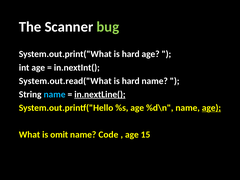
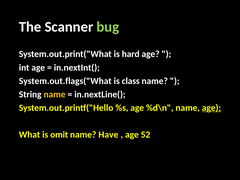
System.out.read("What: System.out.read("What -> System.out.flags("What
hard at (131, 81): hard -> class
name at (55, 94) colour: light blue -> yellow
in.nextLine( underline: present -> none
Code: Code -> Have
15: 15 -> 52
